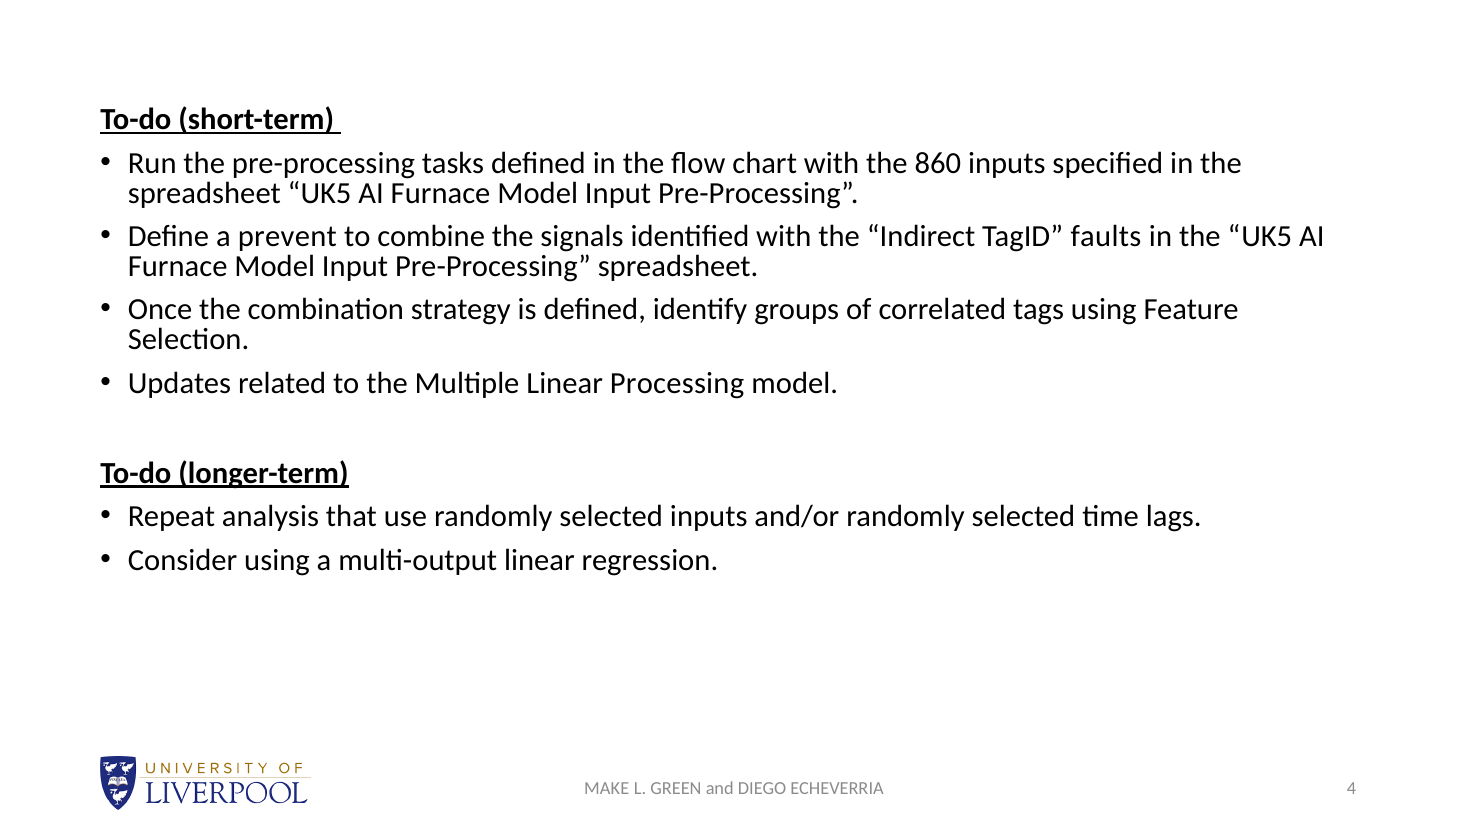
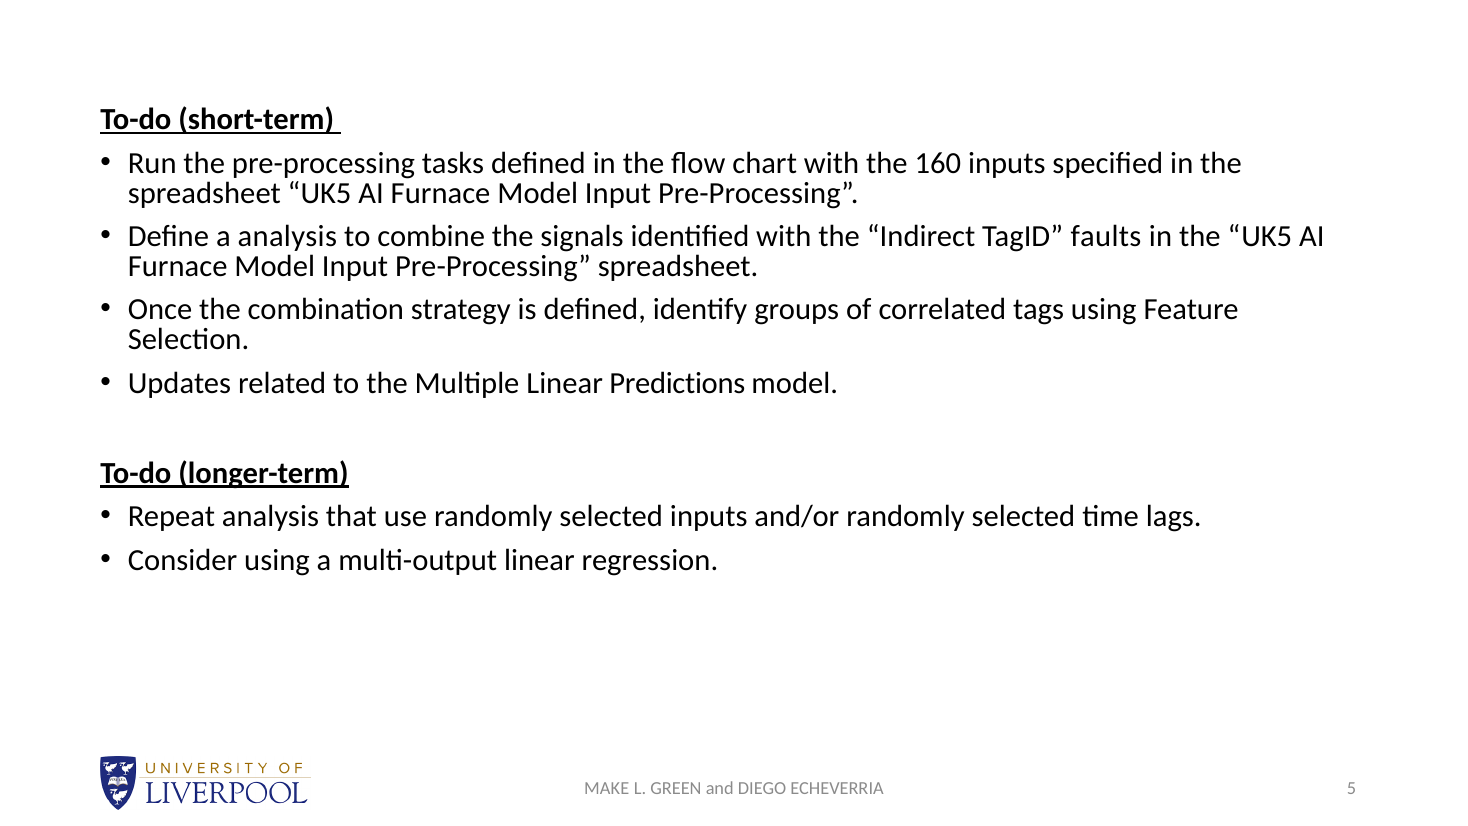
860: 860 -> 160
a prevent: prevent -> analysis
Processing: Processing -> Predictions
4: 4 -> 5
